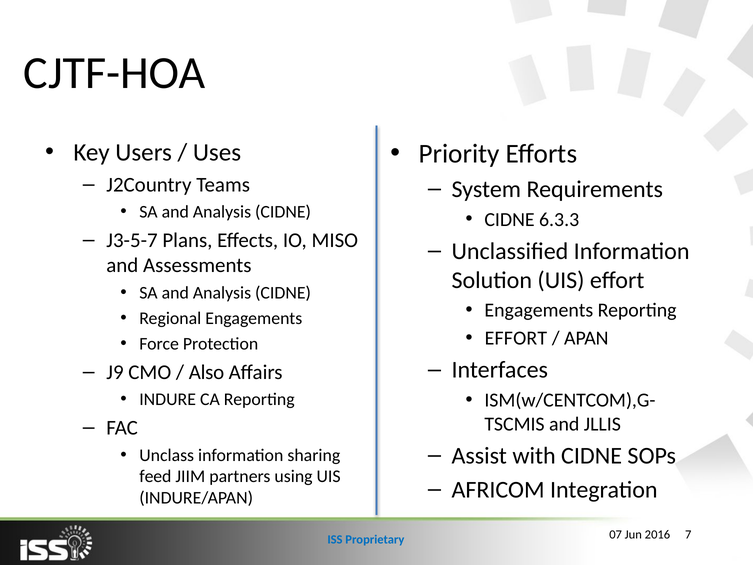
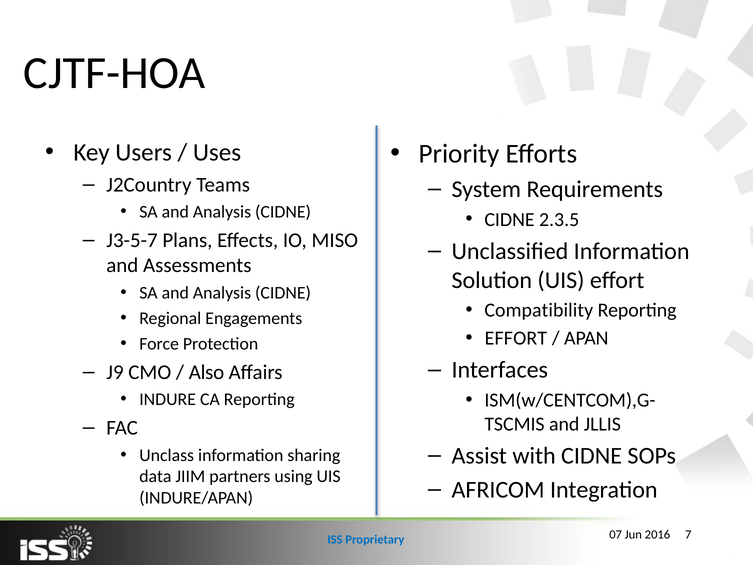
6.3.3: 6.3.3 -> 2.3.5
Engagements at (539, 310): Engagements -> Compatibility
feed: feed -> data
